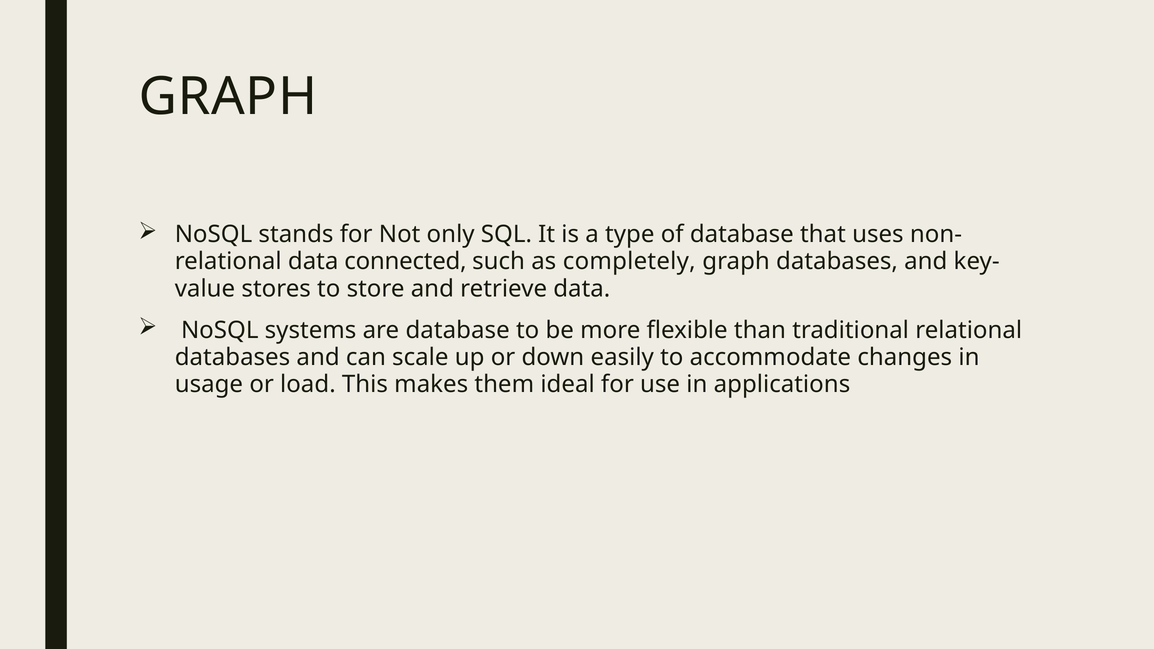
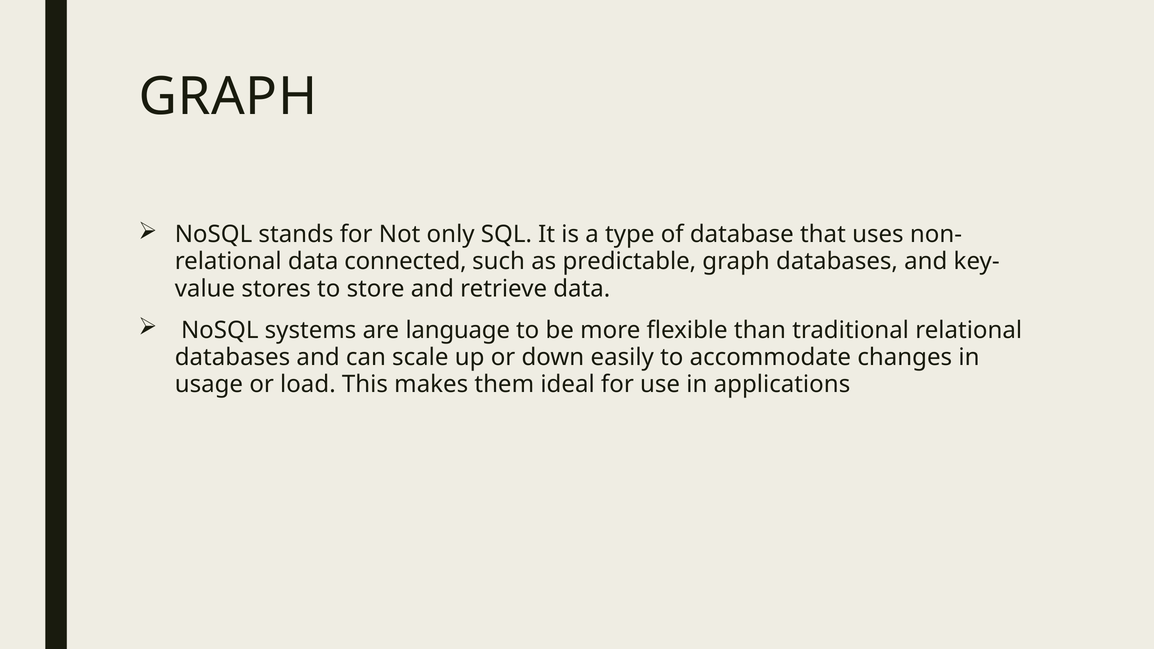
completely: completely -> predictable
are database: database -> language
